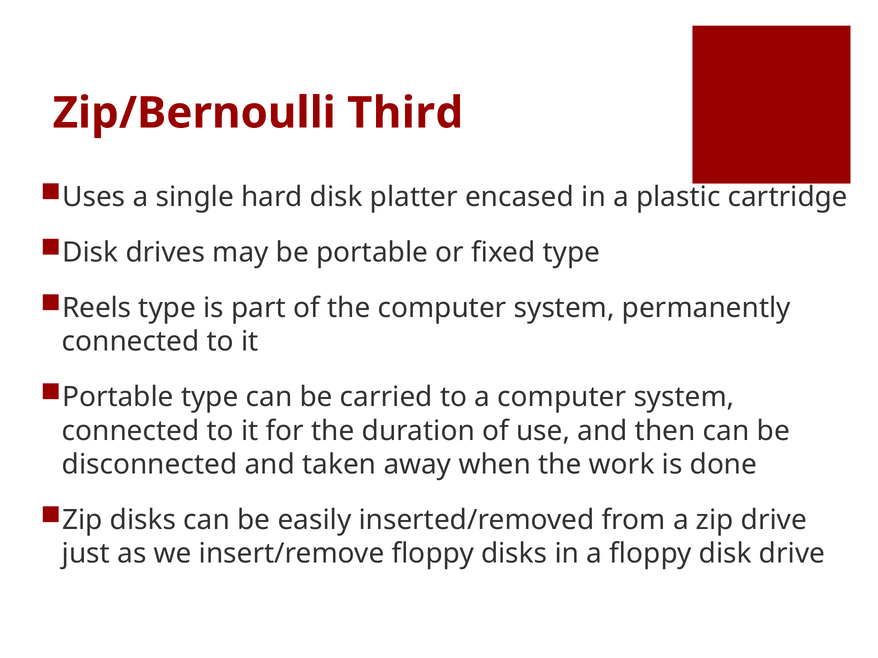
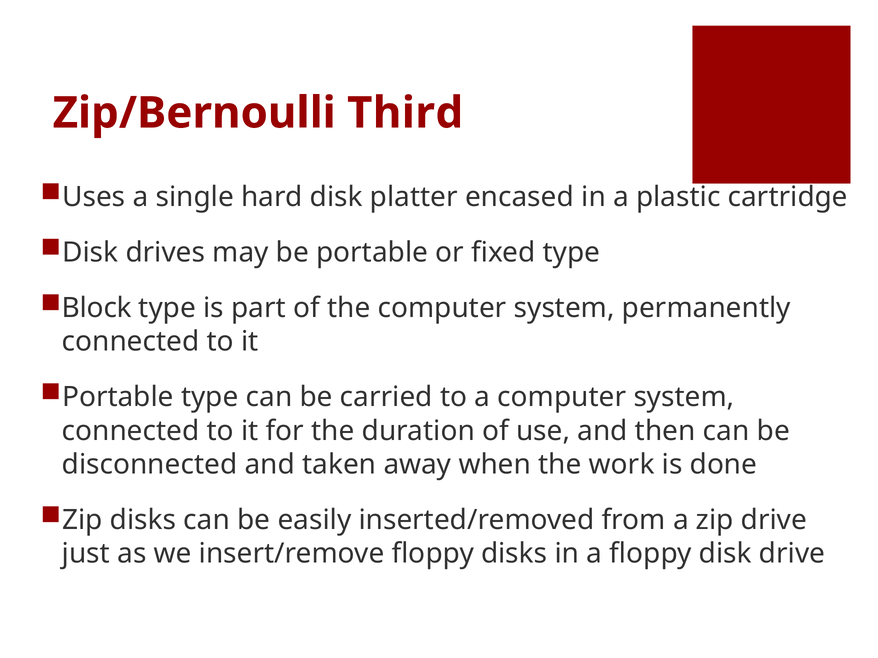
Reels: Reels -> Block
